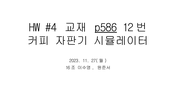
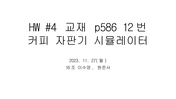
p586 underline: present -> none
